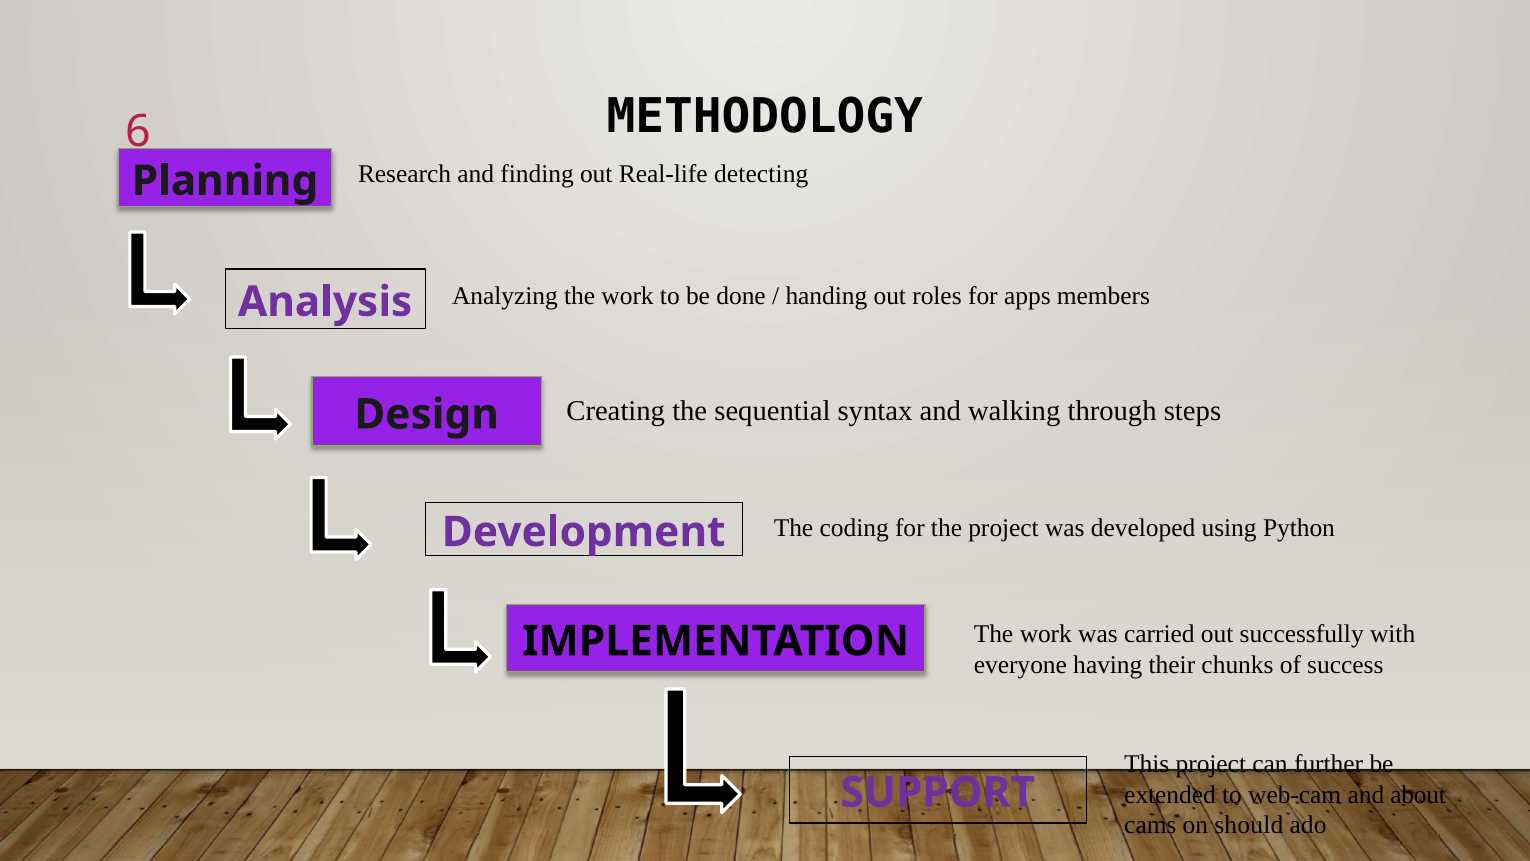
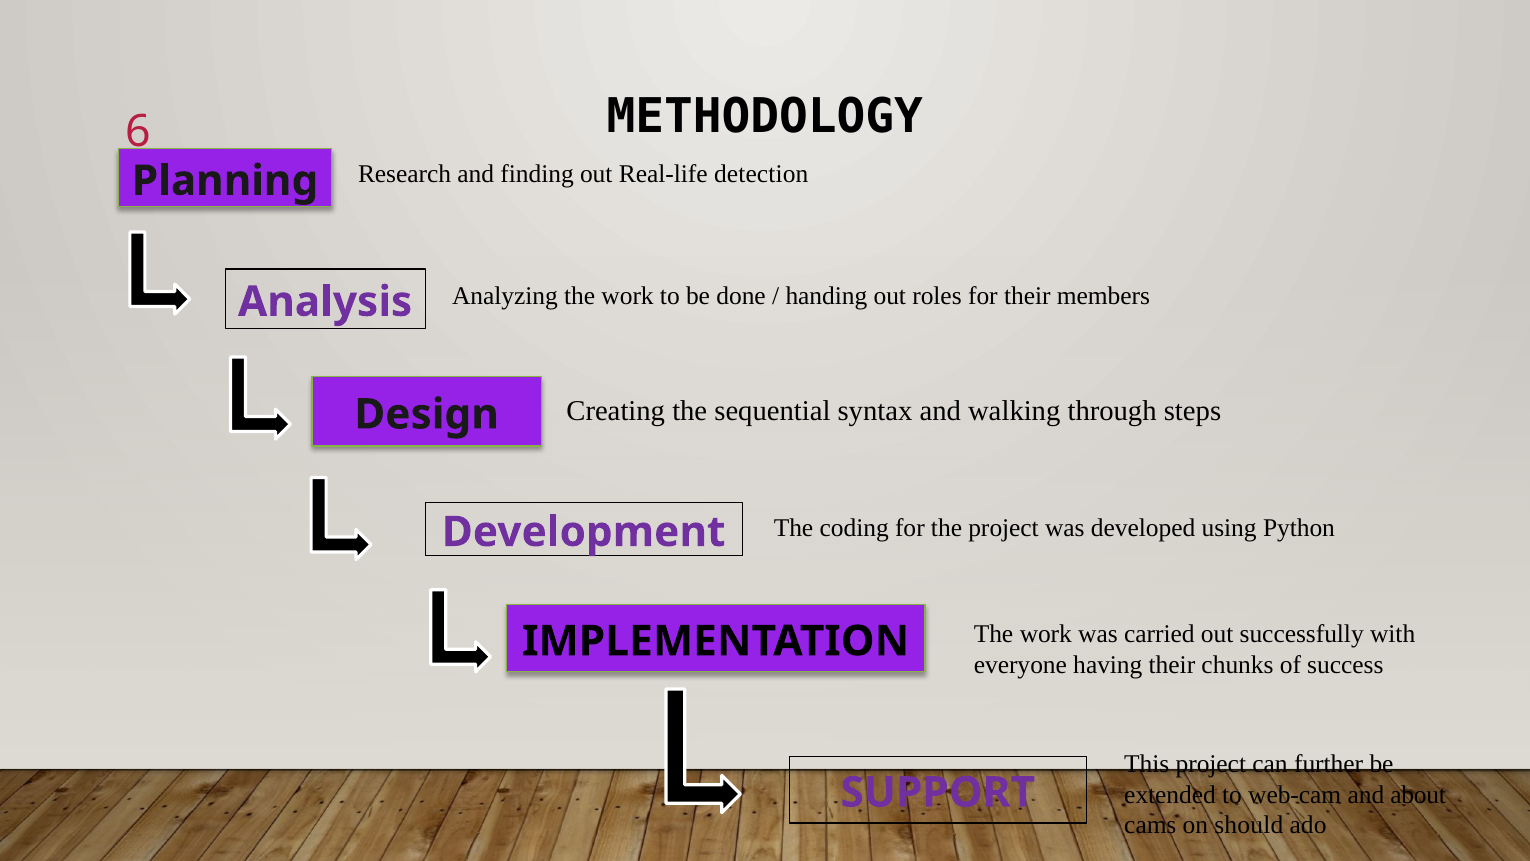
detecting: detecting -> detection
for apps: apps -> their
